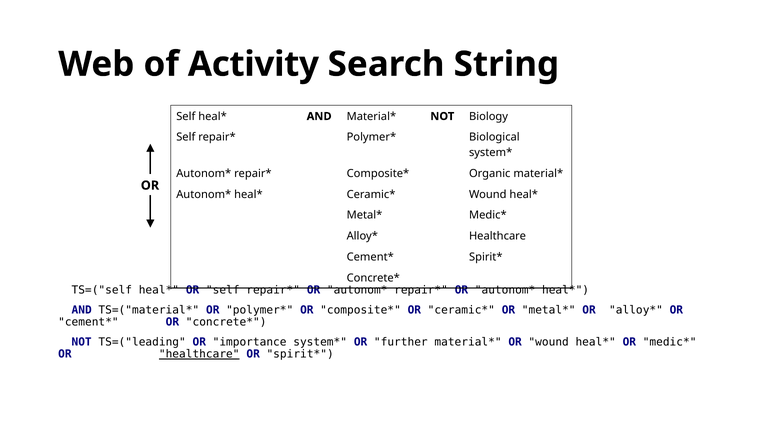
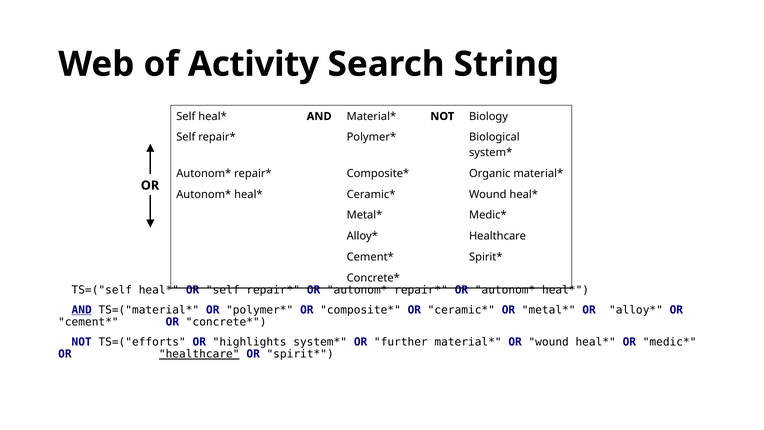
AND at (82, 310) underline: none -> present
TS=("leading: TS=("leading -> TS=("efforts
importance: importance -> highlights
